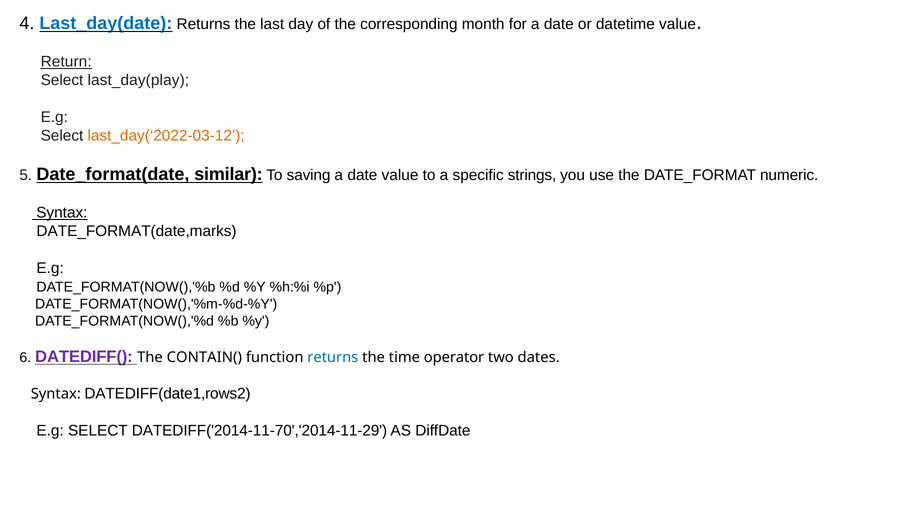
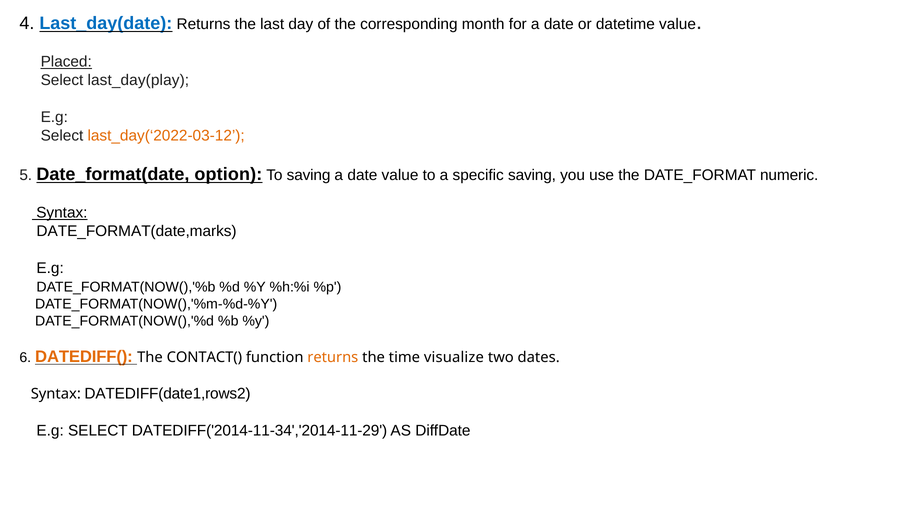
Return: Return -> Placed
similar: similar -> option
specific strings: strings -> saving
DATEDIFF( colour: purple -> orange
CONTAIN(: CONTAIN( -> CONTACT(
returns at (333, 357) colour: blue -> orange
operator: operator -> visualize
DATEDIFF('2014-11-70','2014-11-29: DATEDIFF('2014-11-70','2014-11-29 -> DATEDIFF('2014-11-34','2014-11-29
